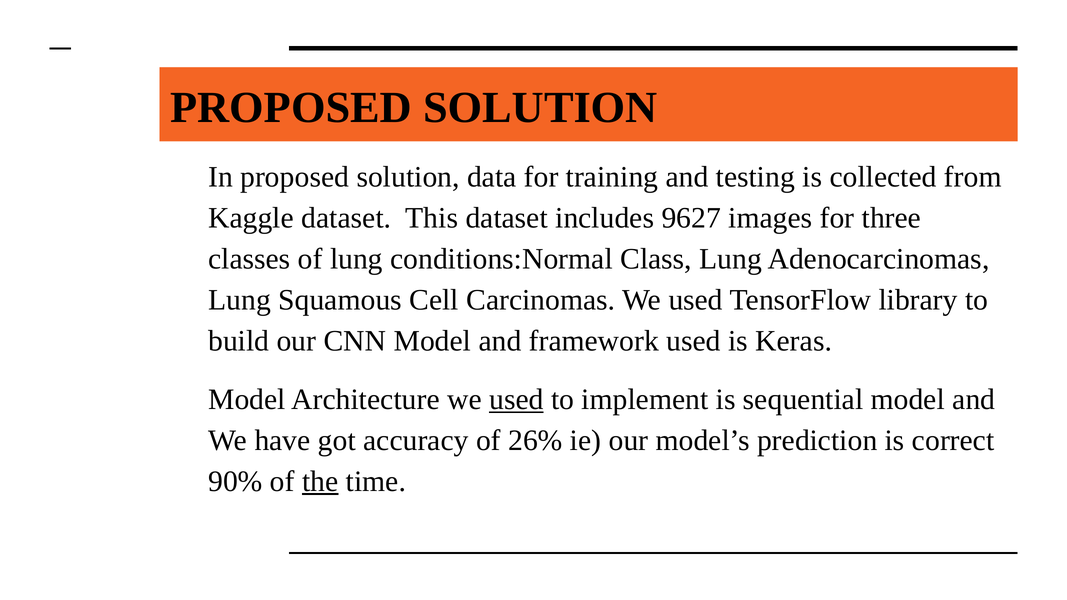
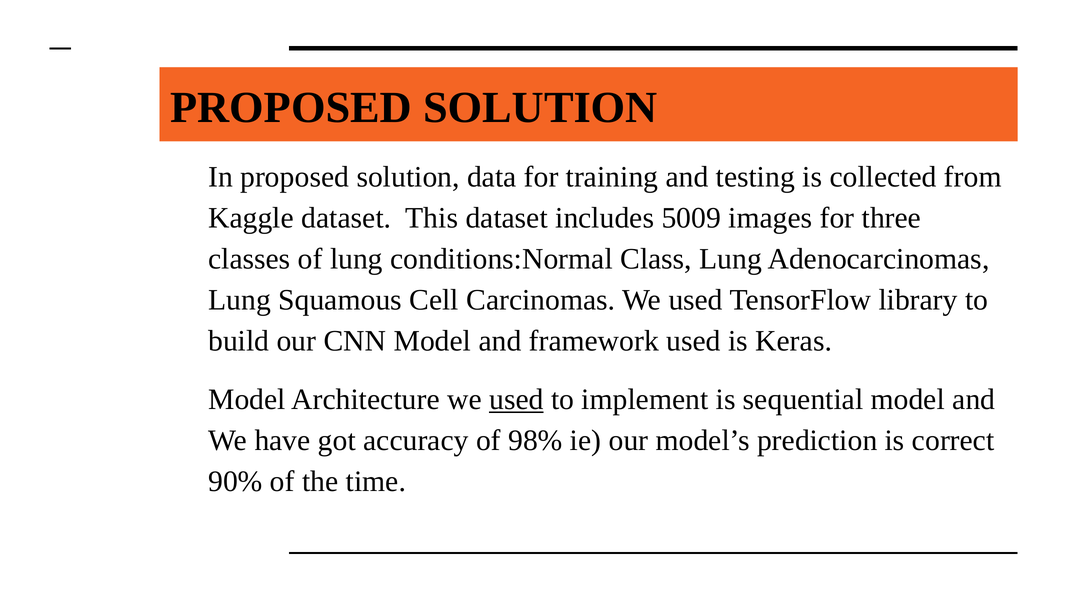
9627: 9627 -> 5009
26%: 26% -> 98%
the underline: present -> none
